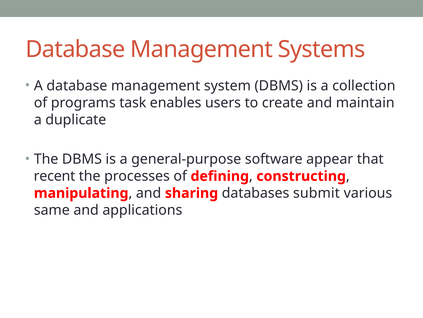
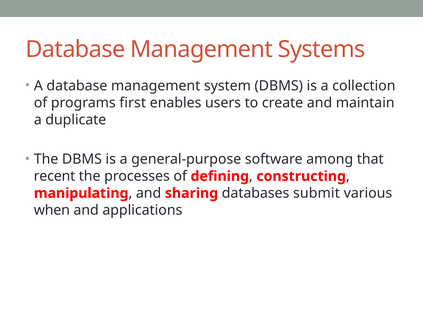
task: task -> first
appear: appear -> among
same: same -> when
